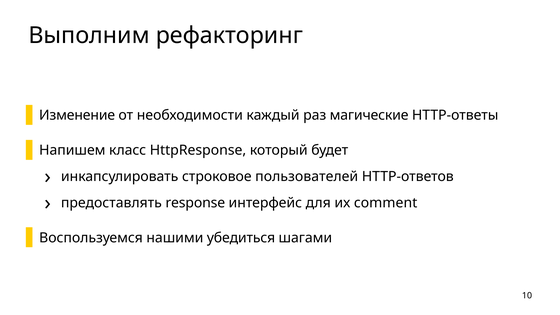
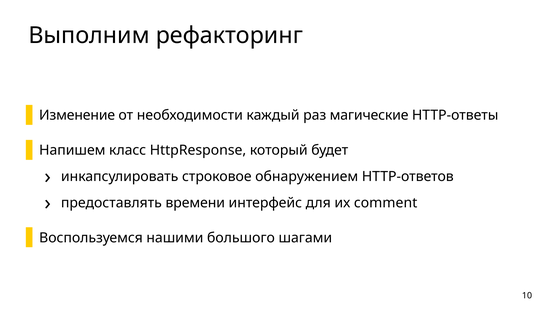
пользователей: пользователей -> обнаружением
response: response -> времени
убедиться: убедиться -> большого
